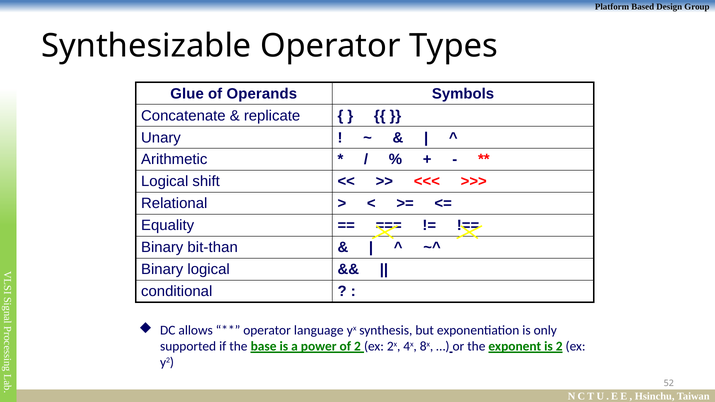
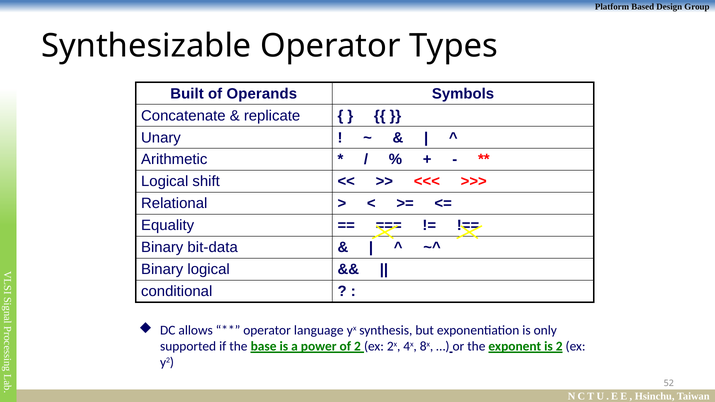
Glue: Glue -> Built
bit-than: bit-than -> bit-data
